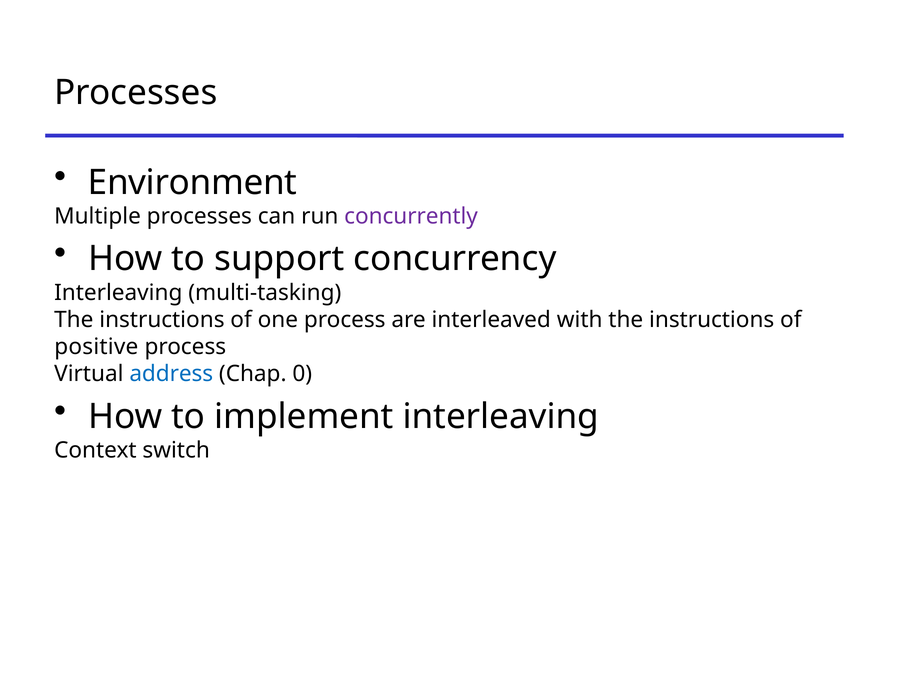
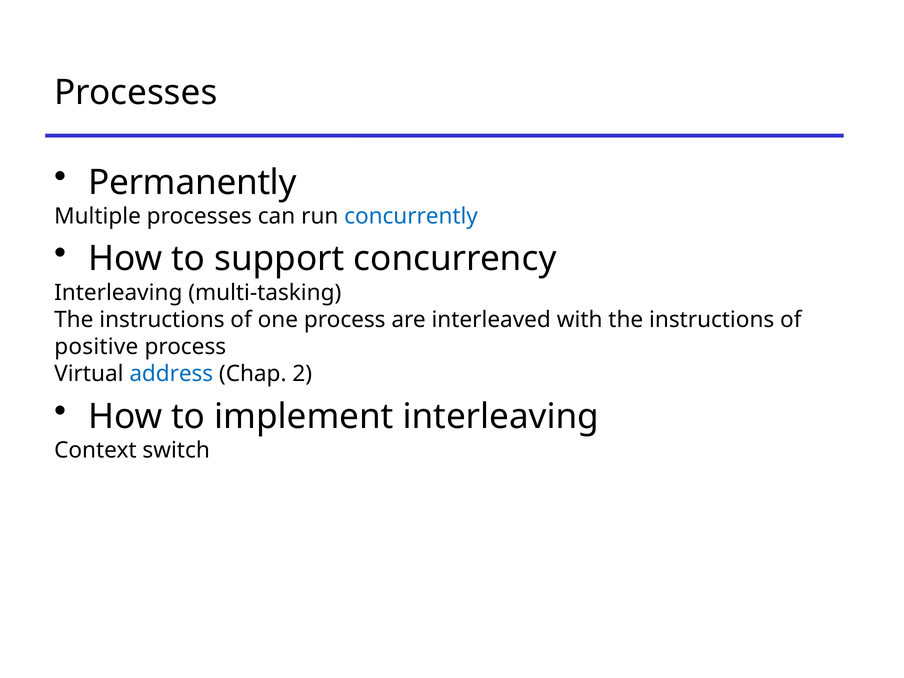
Environment: Environment -> Permanently
concurrently colour: purple -> blue
0: 0 -> 2
